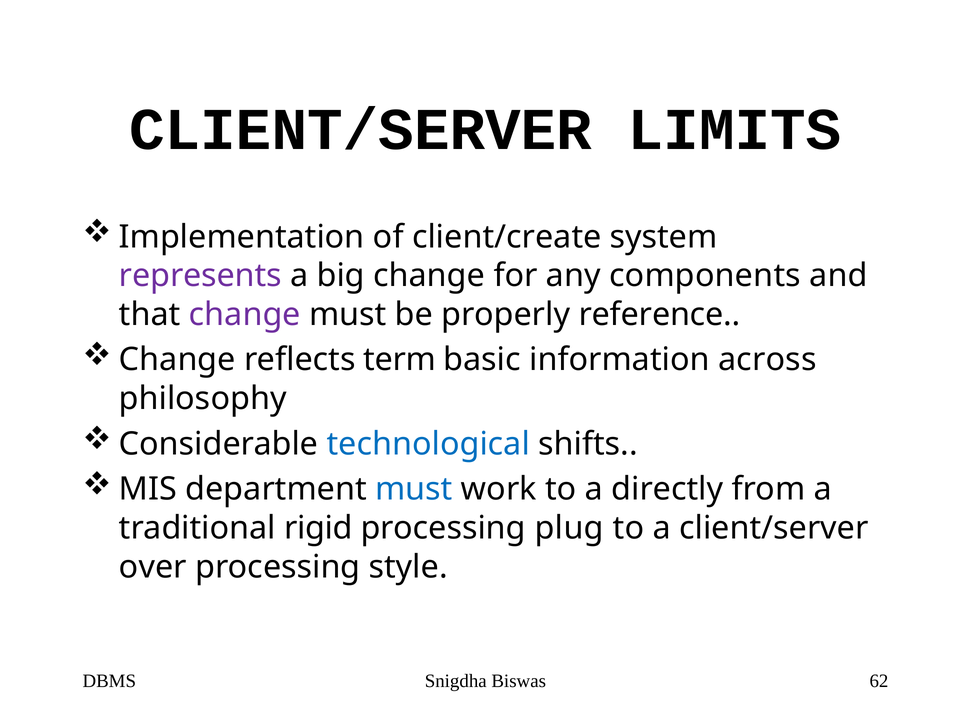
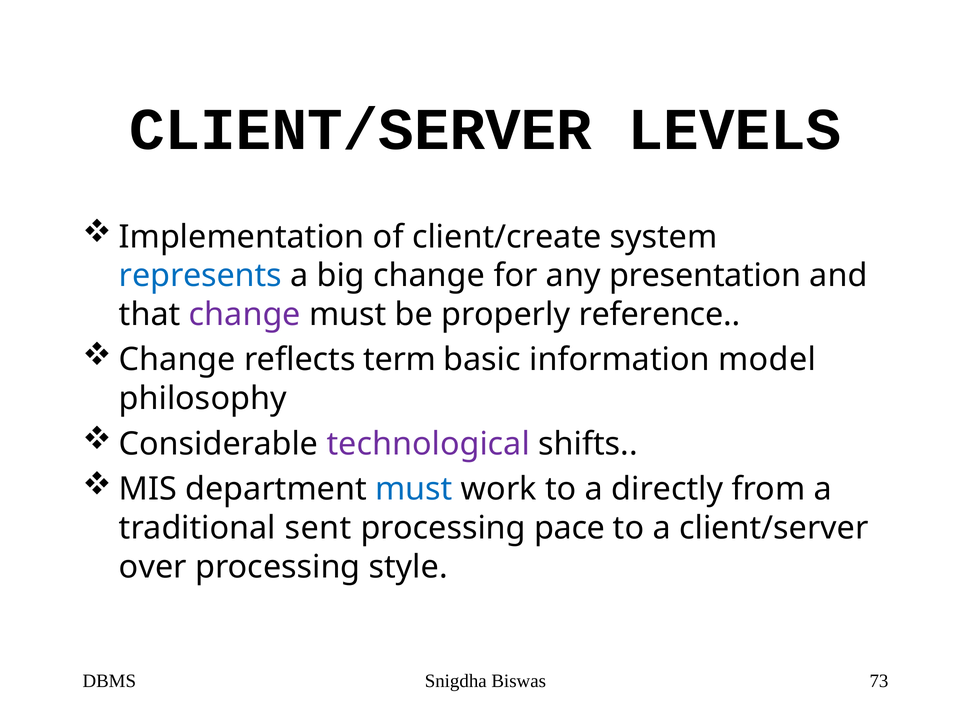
LIMITS: LIMITS -> LEVELS
represents colour: purple -> blue
components: components -> presentation
across: across -> model
technological colour: blue -> purple
rigid: rigid -> sent
plug: plug -> pace
62: 62 -> 73
